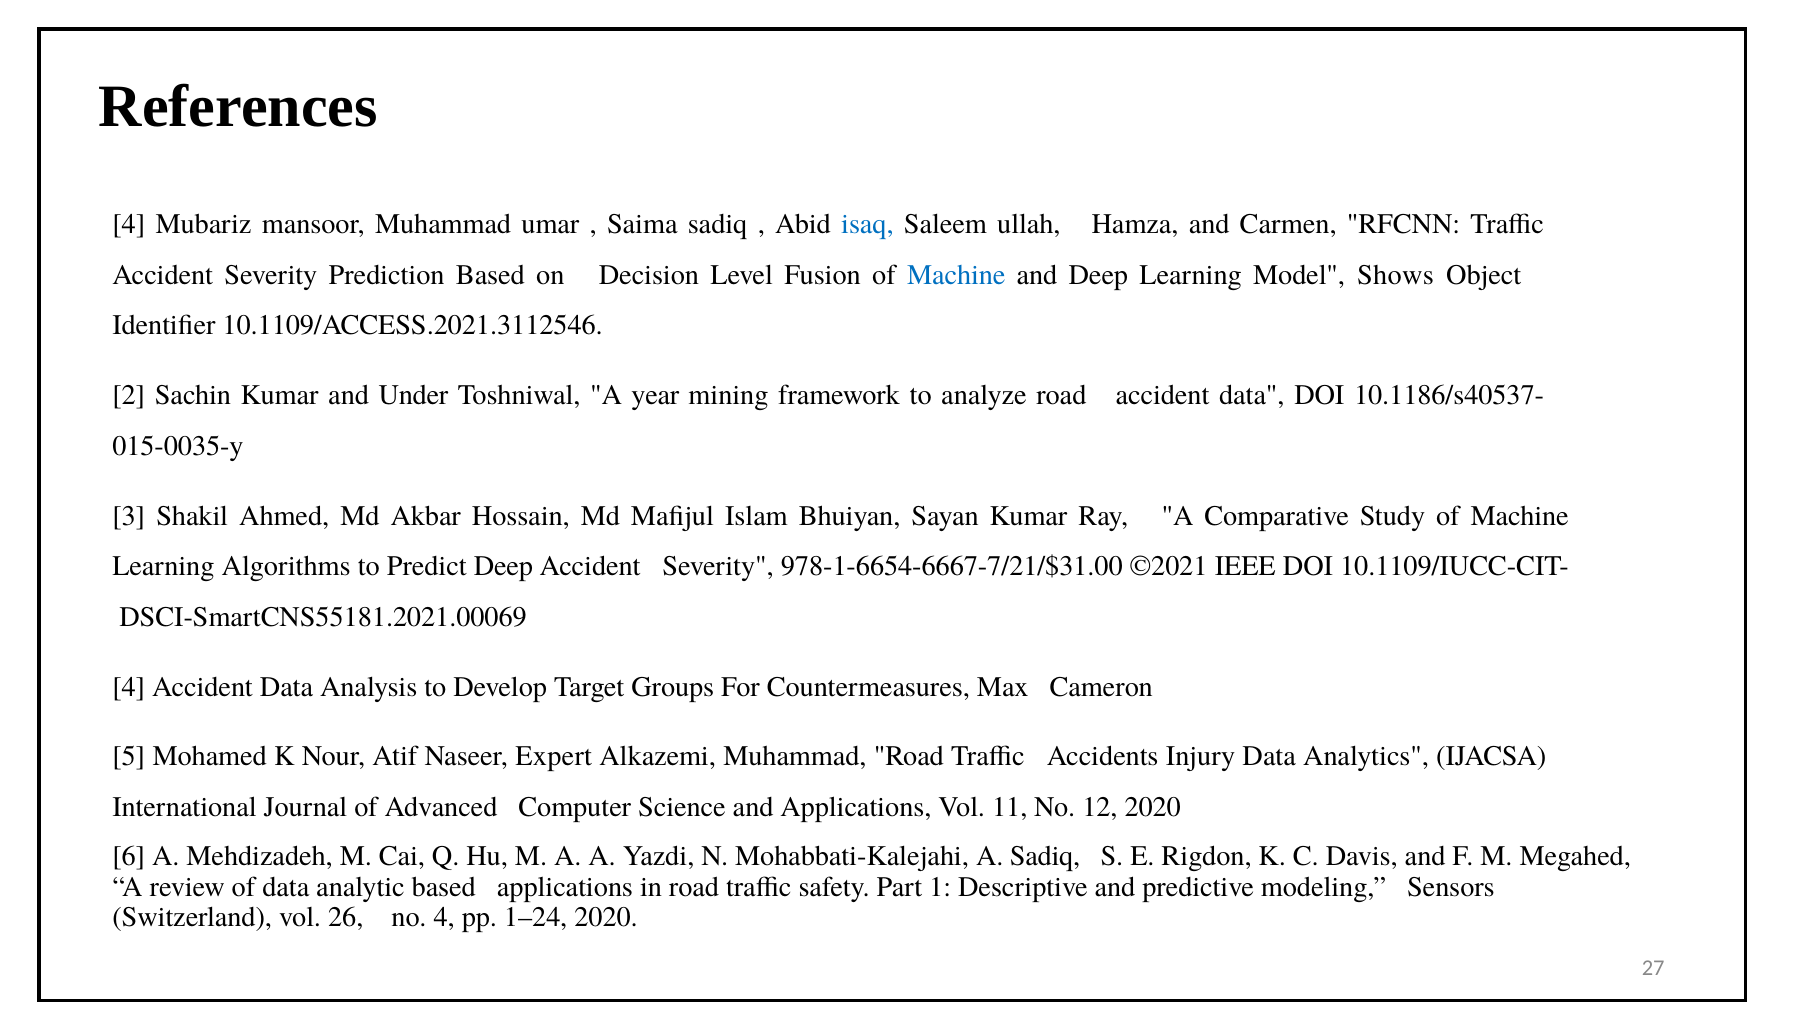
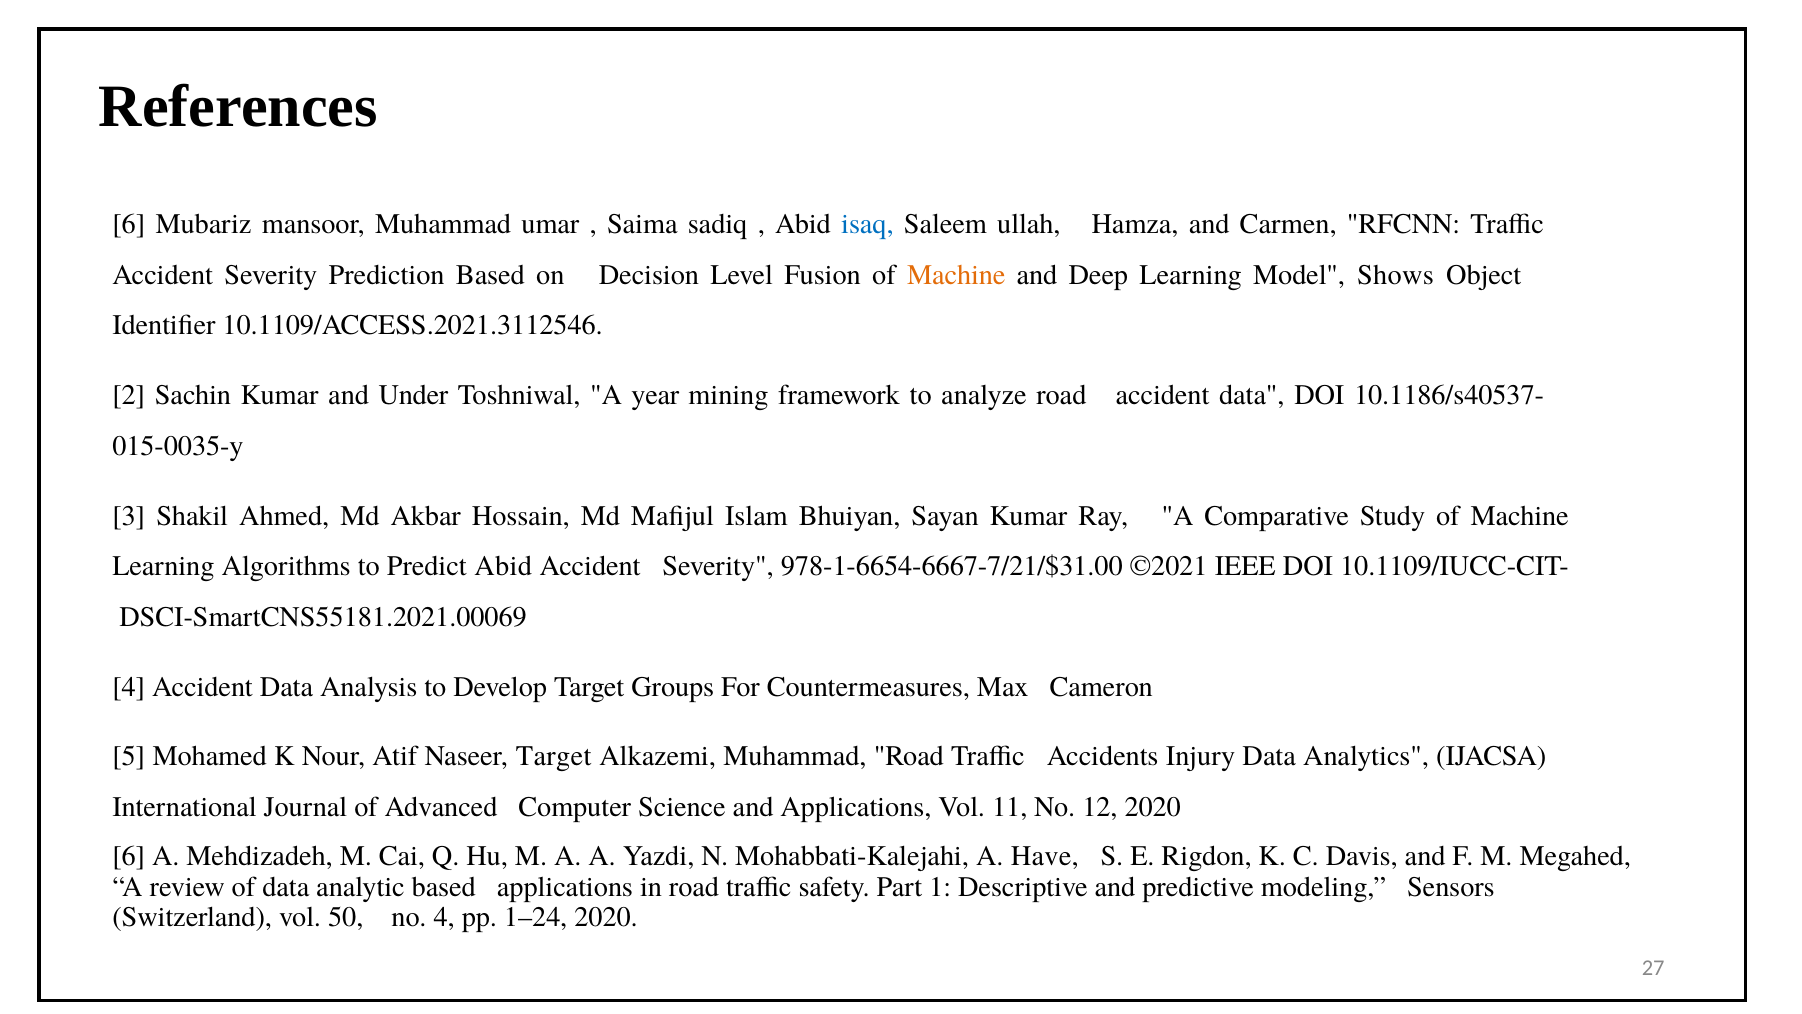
4 at (129, 224): 4 -> 6
Machine at (956, 275) colour: blue -> orange
Predict Deep: Deep -> Abid
Naseer Expert: Expert -> Target
A Sadiq: Sadiq -> Have
26: 26 -> 50
